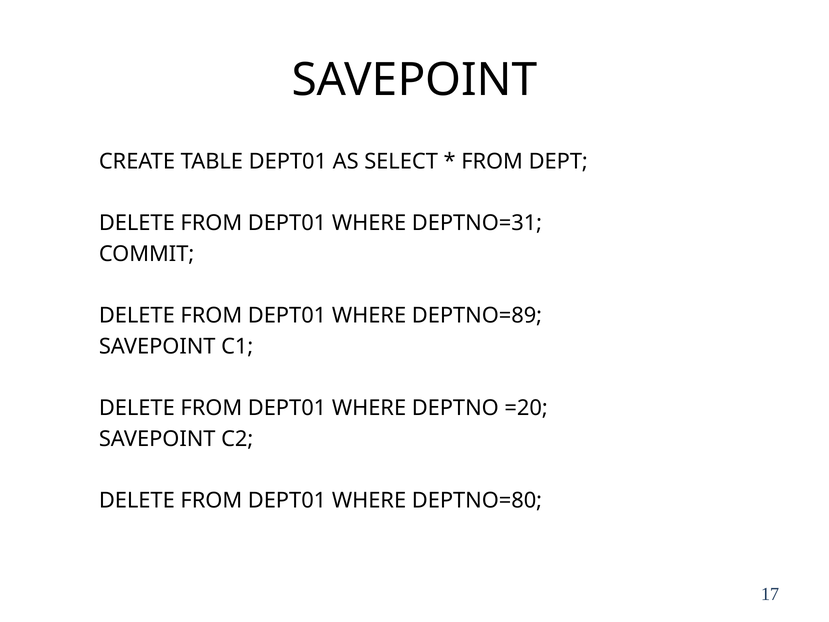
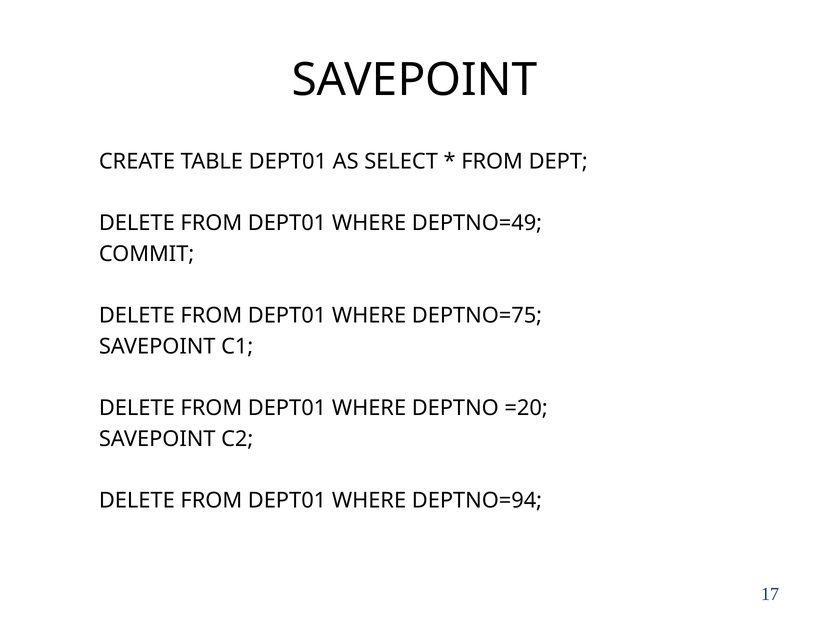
DEPTNO=31: DEPTNO=31 -> DEPTNO=49
DEPTNO=89: DEPTNO=89 -> DEPTNO=75
DEPTNO=80: DEPTNO=80 -> DEPTNO=94
